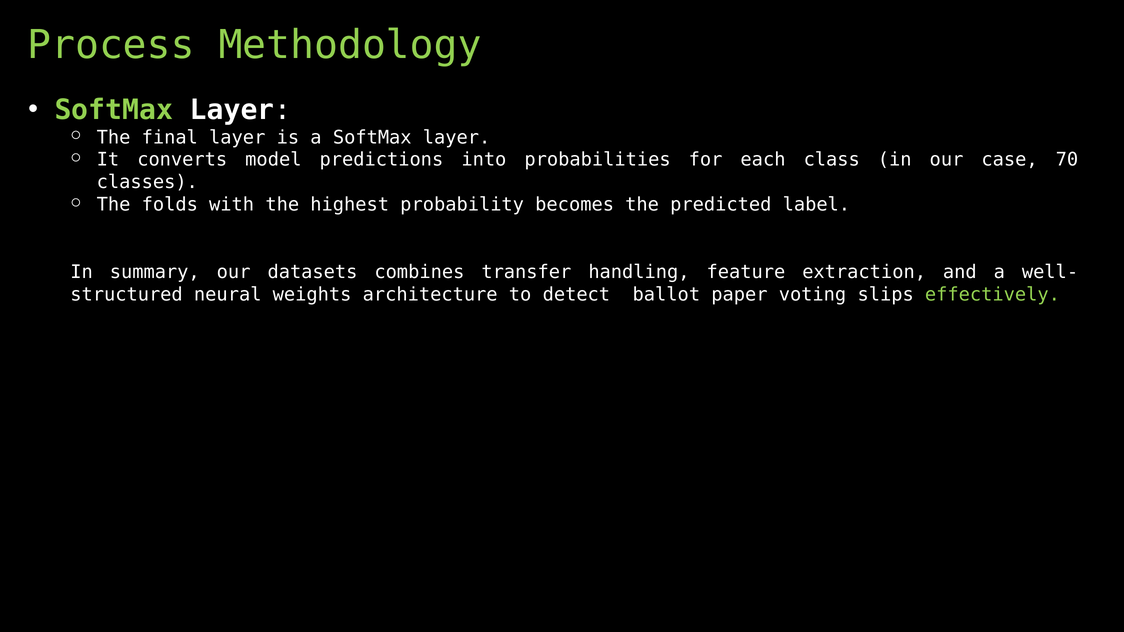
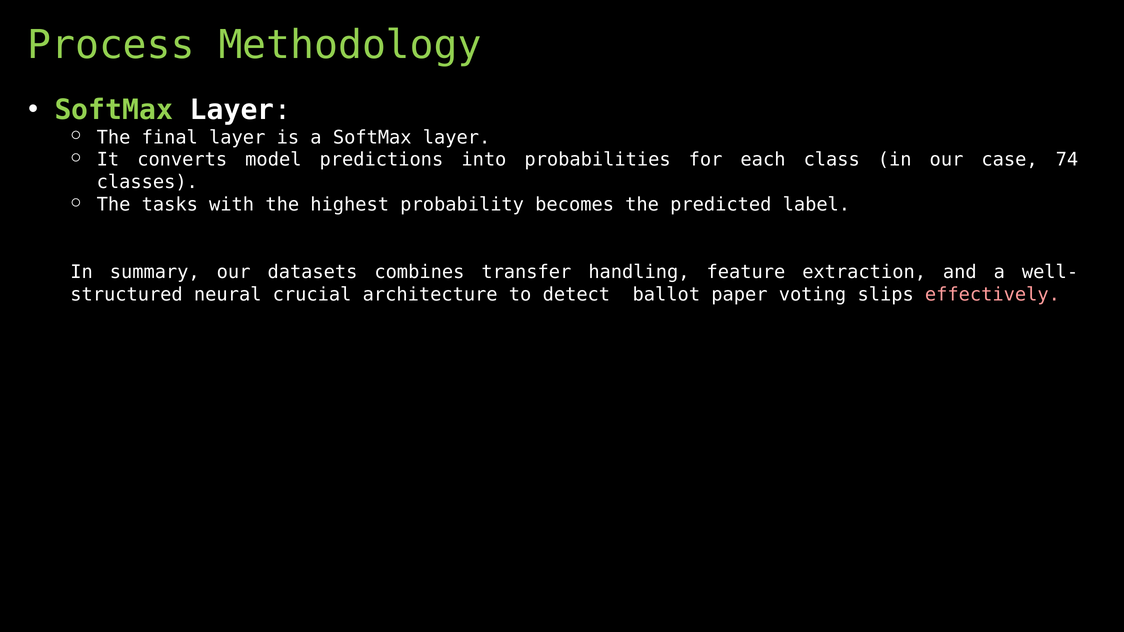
70: 70 -> 74
folds: folds -> tasks
weights: weights -> crucial
effectively colour: light green -> pink
